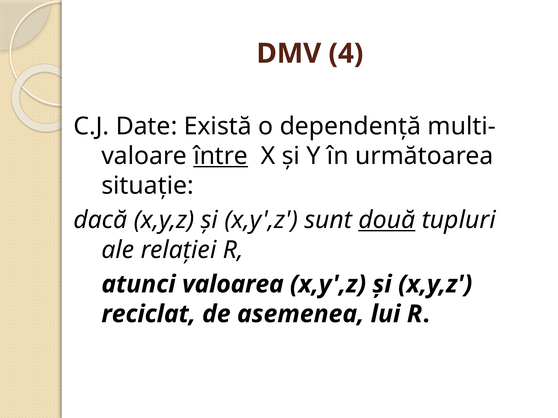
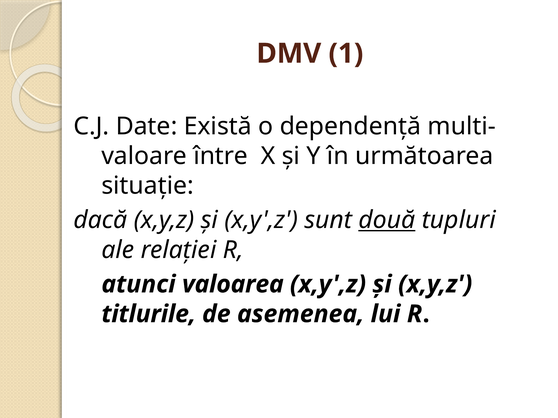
4: 4 -> 1
între underline: present -> none
reciclat: reciclat -> titlurile
